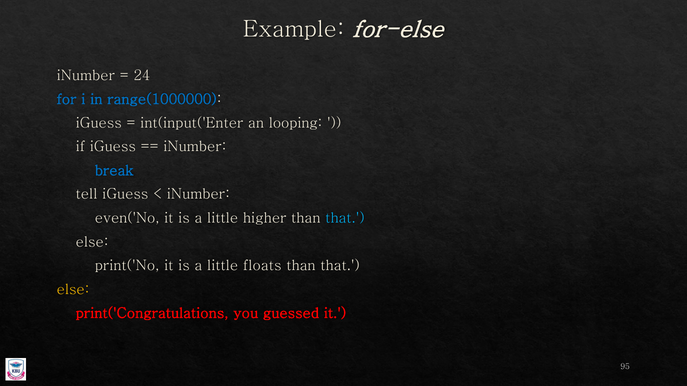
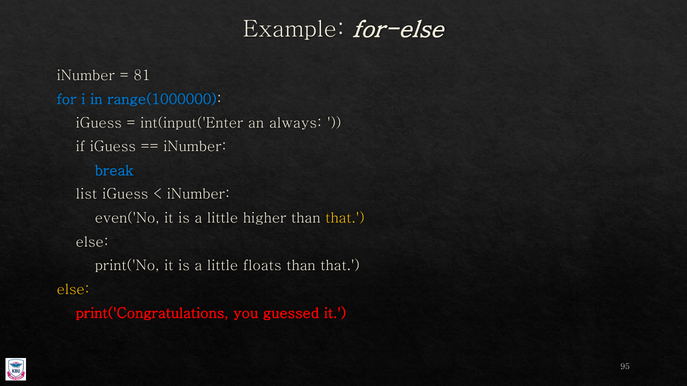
24: 24 -> 81
looping: looping -> always
tell: tell -> list
that at (345, 218) colour: light blue -> yellow
